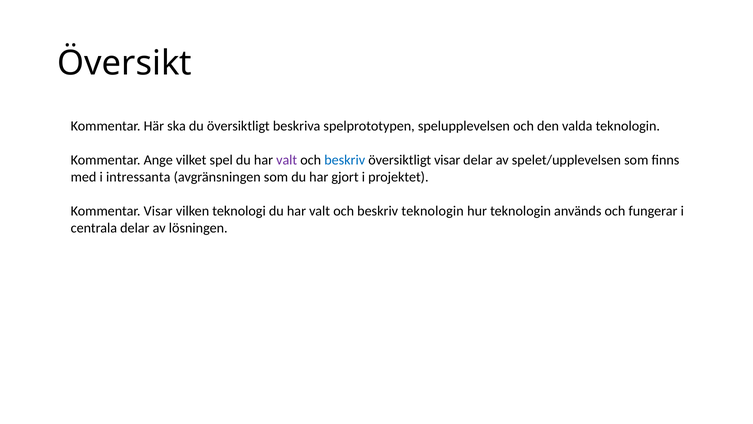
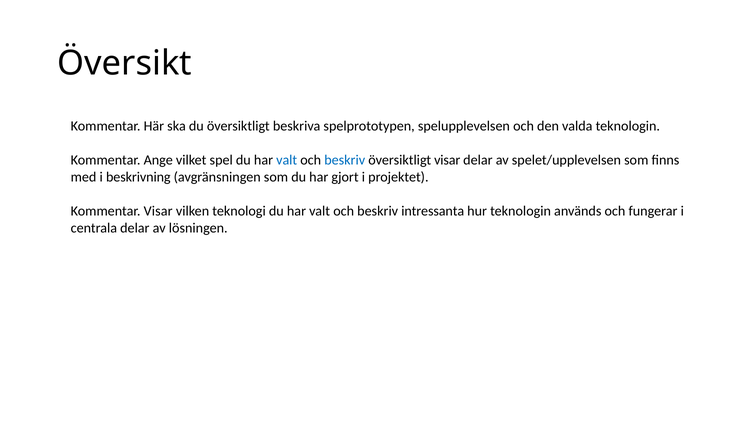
valt at (287, 160) colour: purple -> blue
intressanta: intressanta -> beskrivning
beskriv teknologin: teknologin -> intressanta
